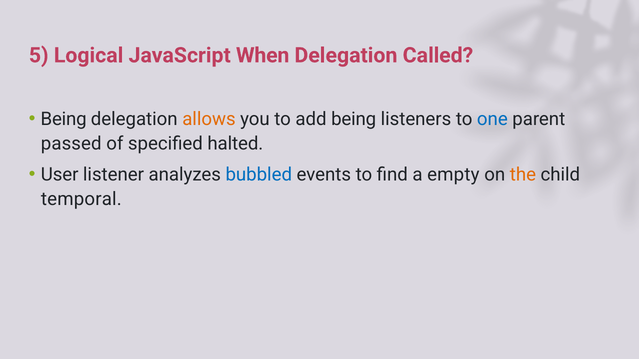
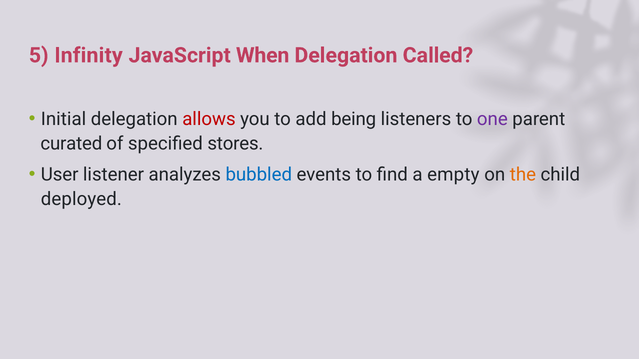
Logical: Logical -> Infinity
Being at (64, 119): Being -> Initial
allows colour: orange -> red
one colour: blue -> purple
passed: passed -> curated
halted: halted -> stores
temporal: temporal -> deployed
